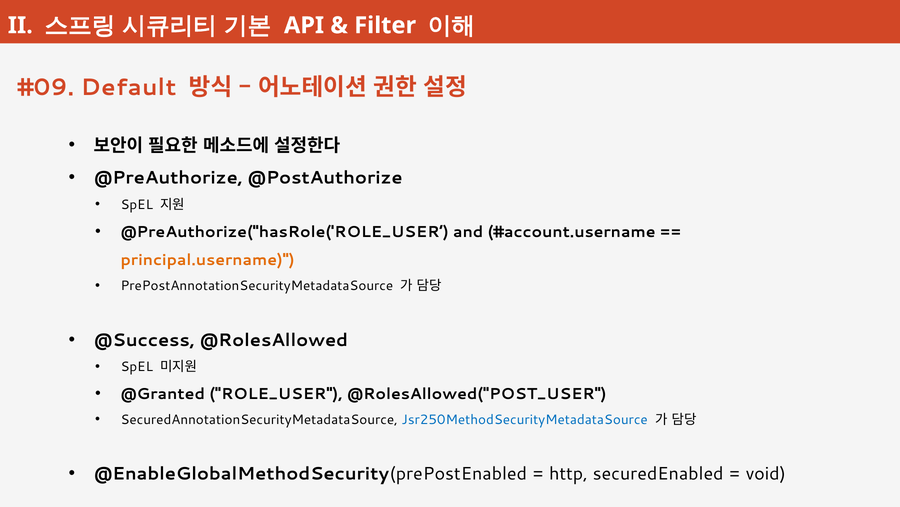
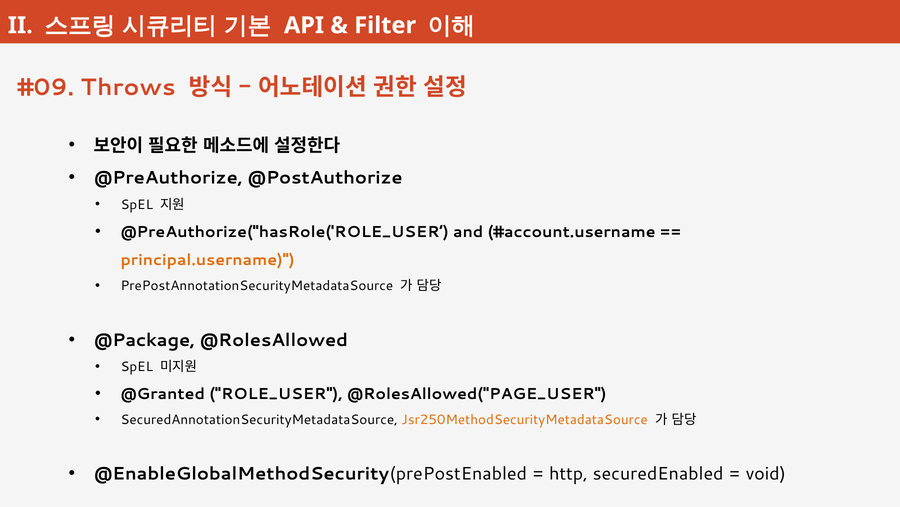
Default: Default -> Throws
@Success: @Success -> @Package
@RolesAllowed("POST_USER: @RolesAllowed("POST_USER -> @RolesAllowed("PAGE_USER
Jsr250MethodSecurityMetadataSource colour: blue -> orange
